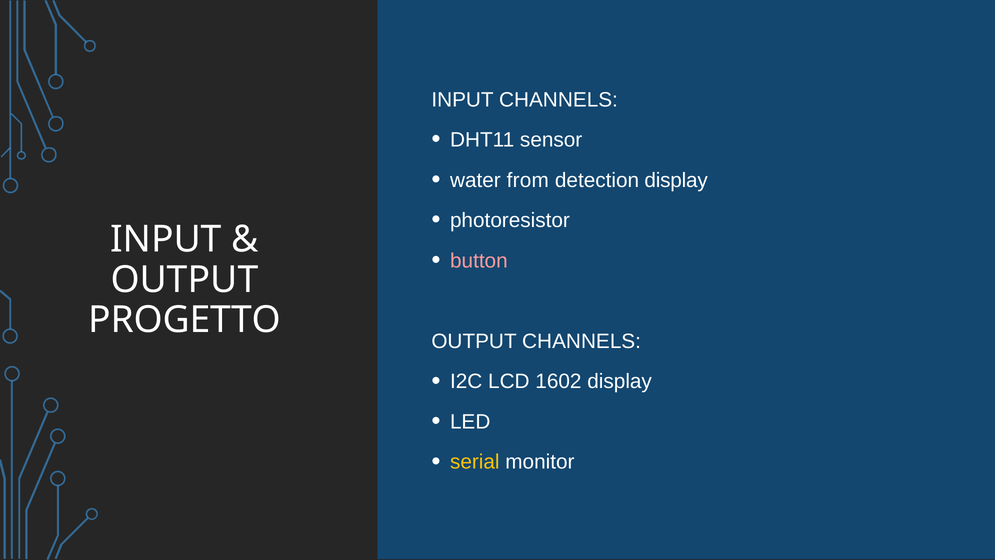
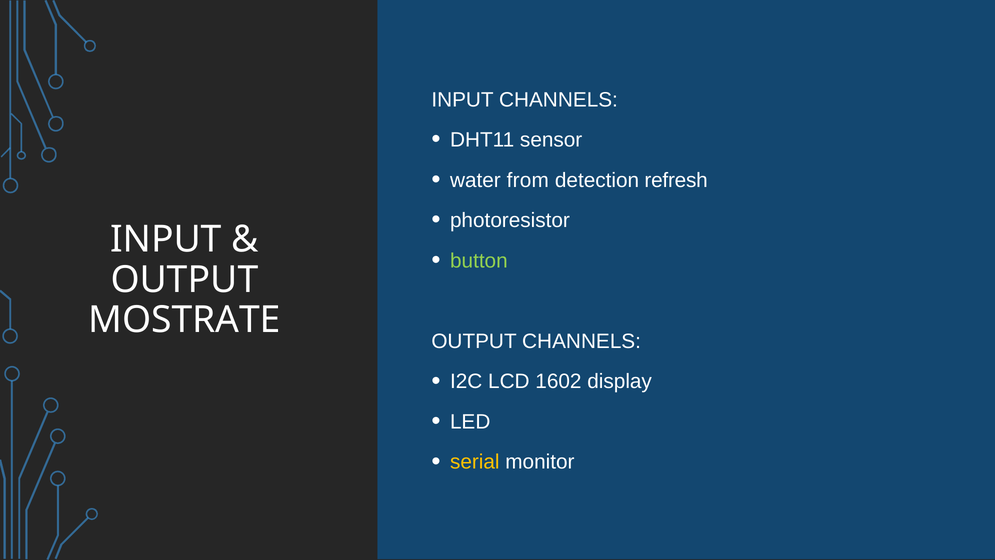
detection display: display -> refresh
button colour: pink -> light green
PROGETTO: PROGETTO -> MOSTRATE
